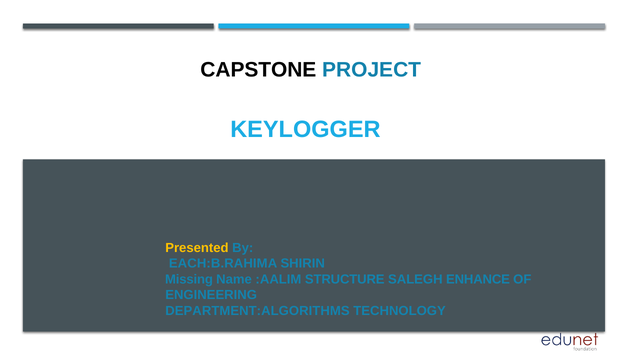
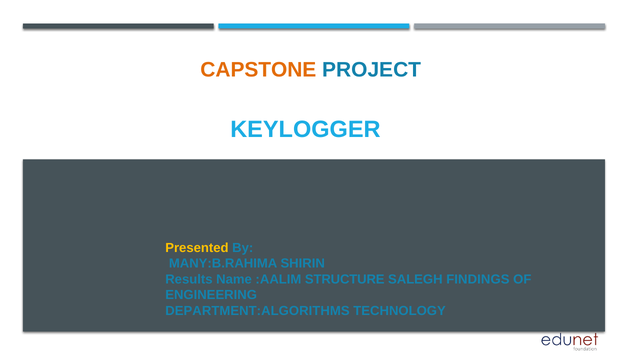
CAPSTONE colour: black -> orange
EACH:B.RAHIMA: EACH:B.RAHIMA -> MANY:B.RAHIMA
Missing: Missing -> Results
ENHANCE: ENHANCE -> FINDINGS
